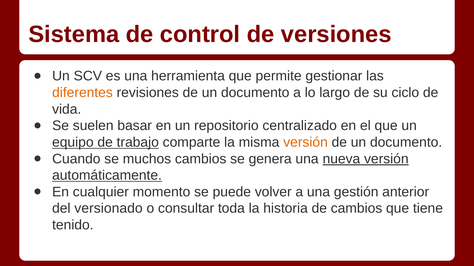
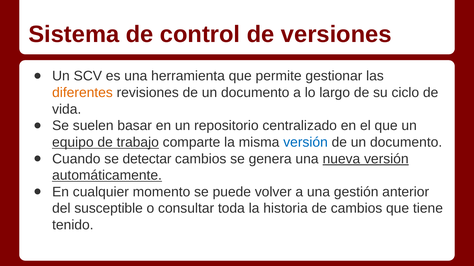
versión at (306, 143) colour: orange -> blue
muchos: muchos -> detectar
versionado: versionado -> susceptible
